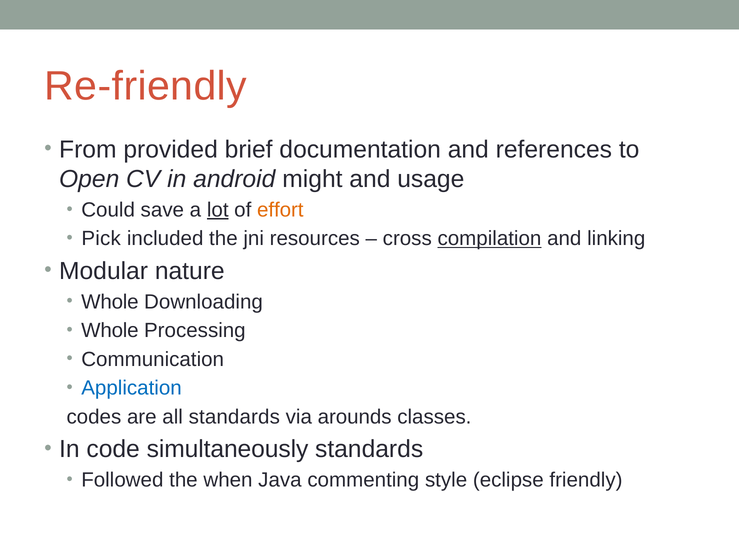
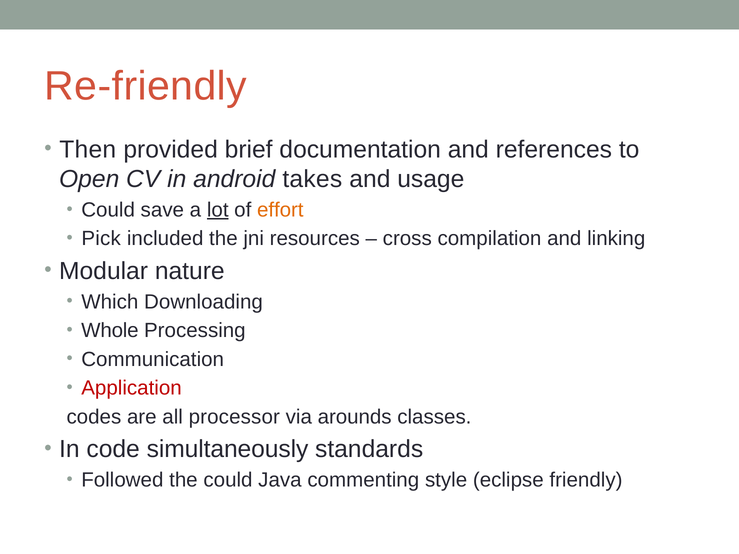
From: From -> Then
might: might -> takes
compilation underline: present -> none
Whole at (110, 302): Whole -> Which
Application colour: blue -> red
all standards: standards -> processor
the when: when -> could
